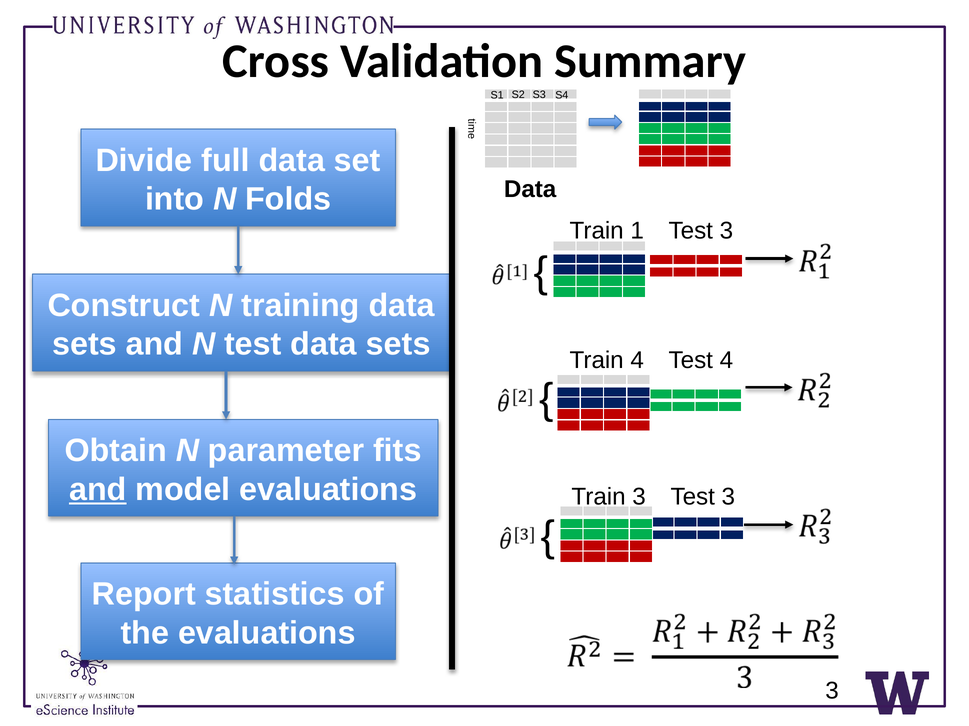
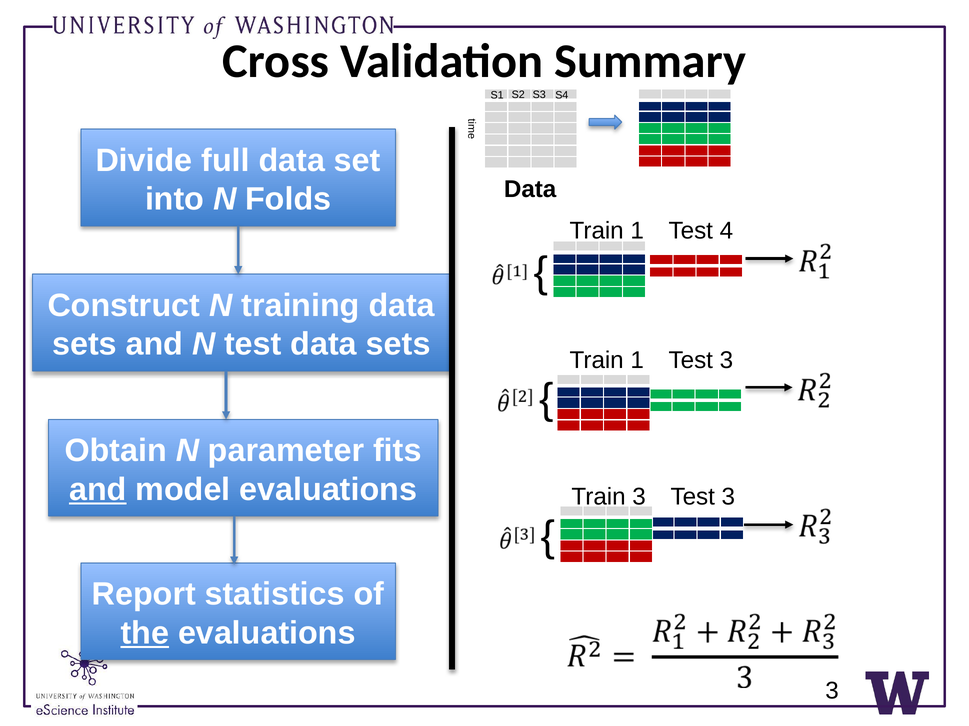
3 at (726, 231): 3 -> 4
4 at (637, 361): 4 -> 1
4 at (726, 361): 4 -> 3
the underline: none -> present
